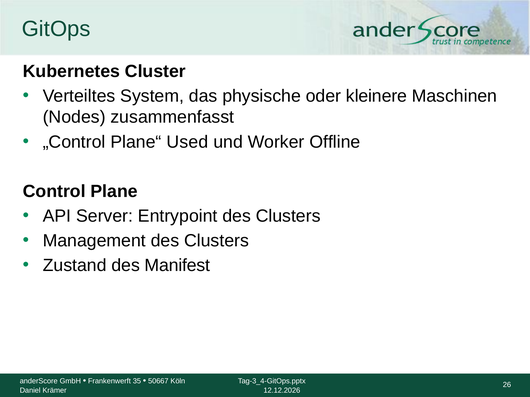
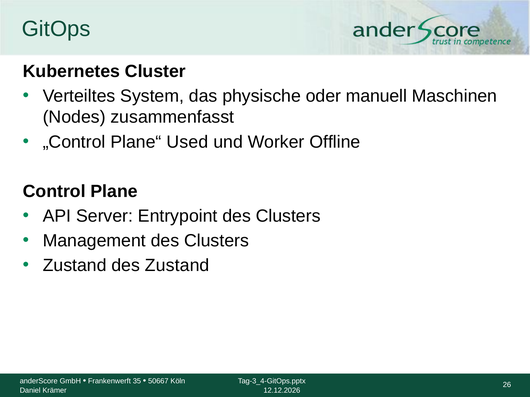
kleinere: kleinere -> manuell
des Manifest: Manifest -> Zustand
